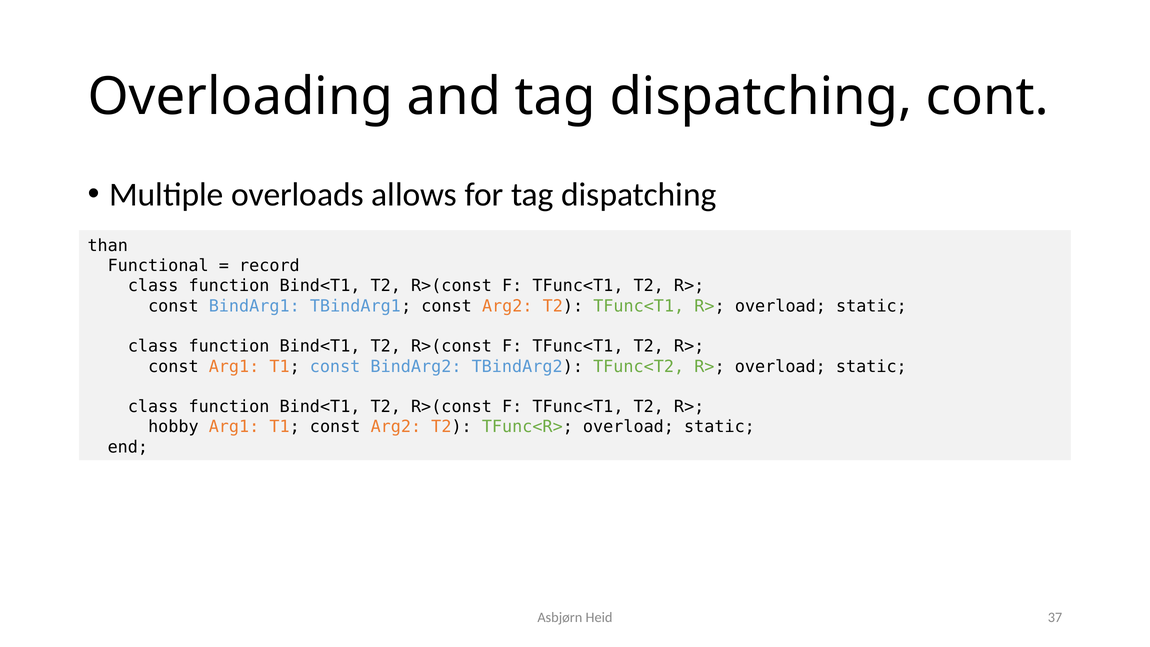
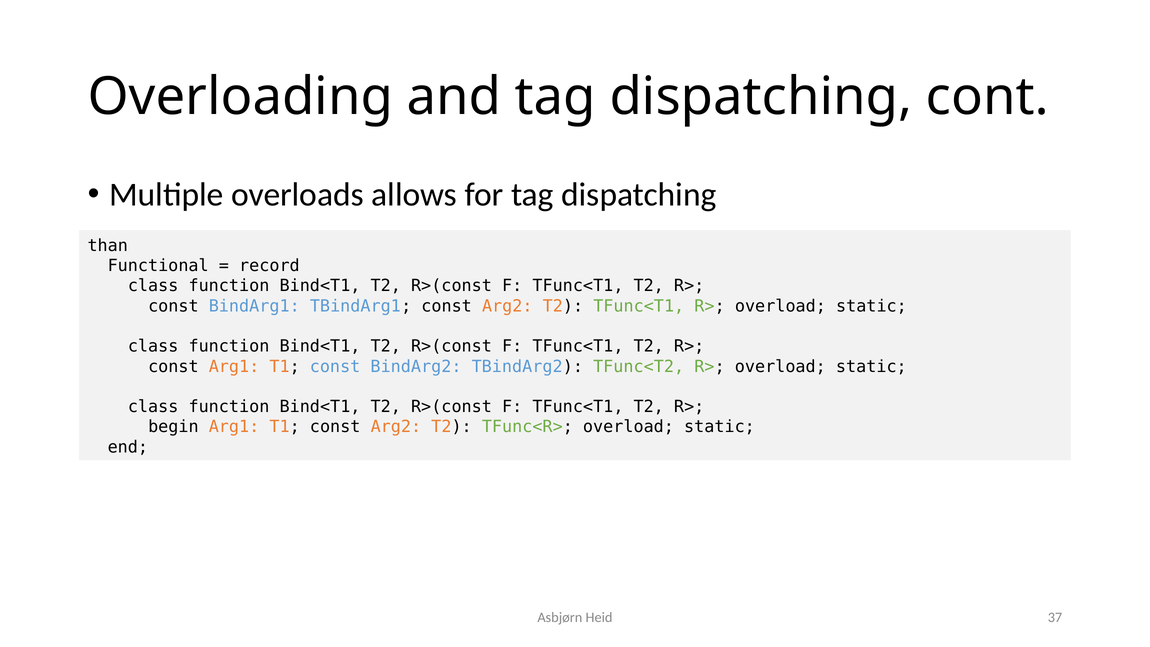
hobby: hobby -> begin
